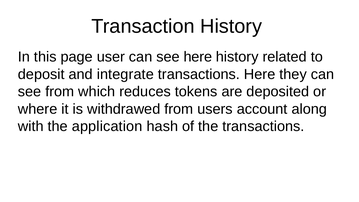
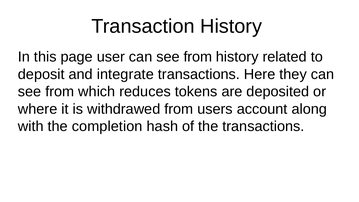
user can see here: here -> from
application: application -> completion
